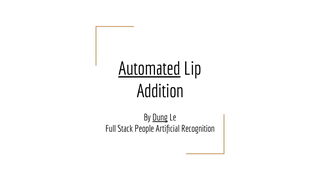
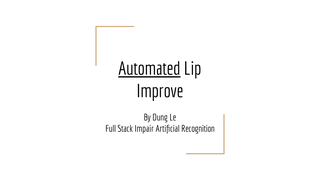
Addition: Addition -> Improve
Dung underline: present -> none
People: People -> Impair
